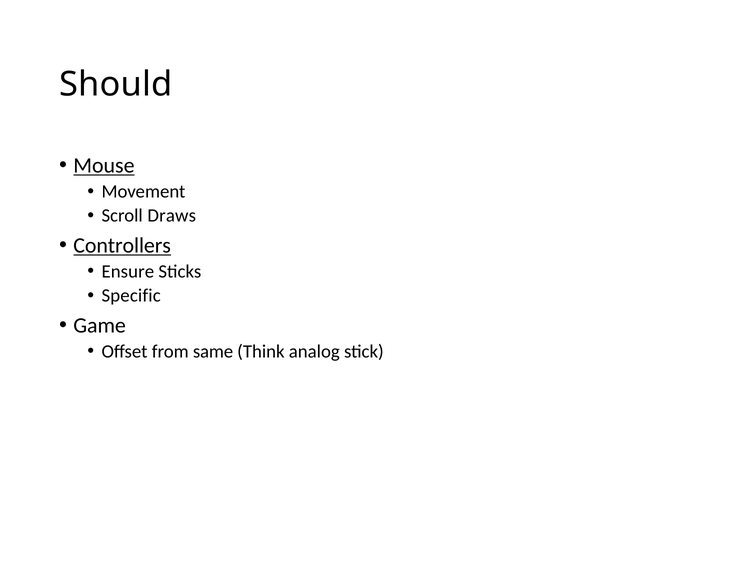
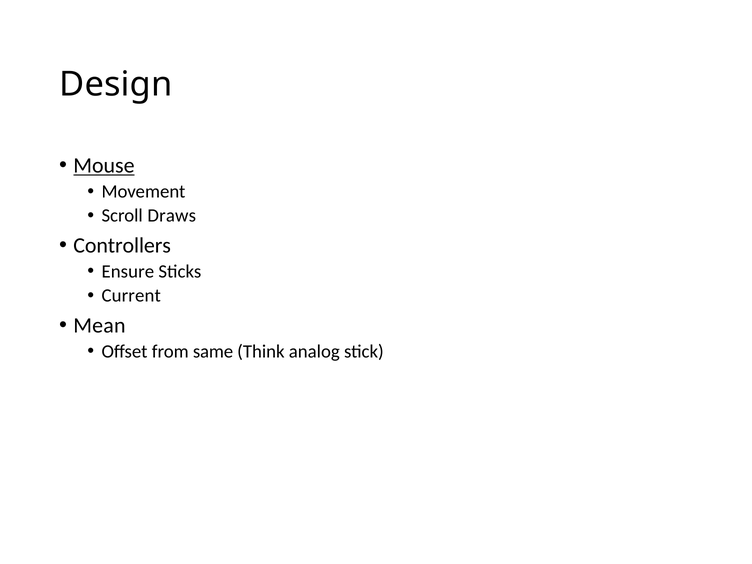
Should: Should -> Design
Controllers underline: present -> none
Specific: Specific -> Current
Game: Game -> Mean
